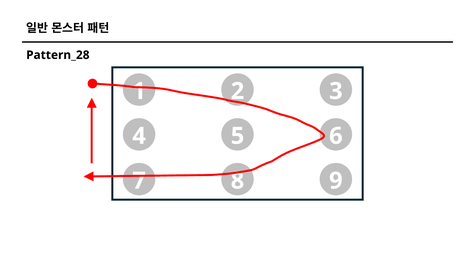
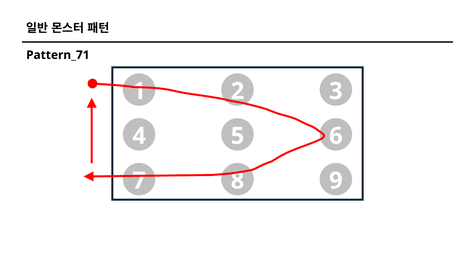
Pattern_28: Pattern_28 -> Pattern_71
